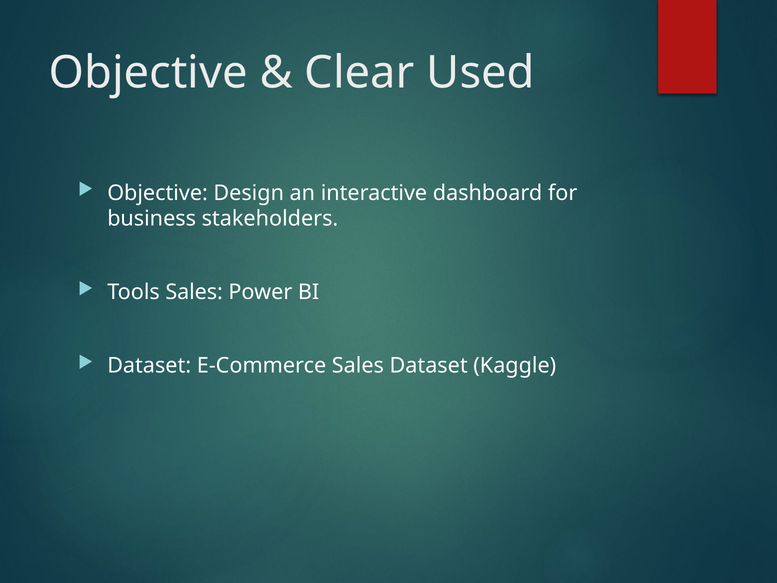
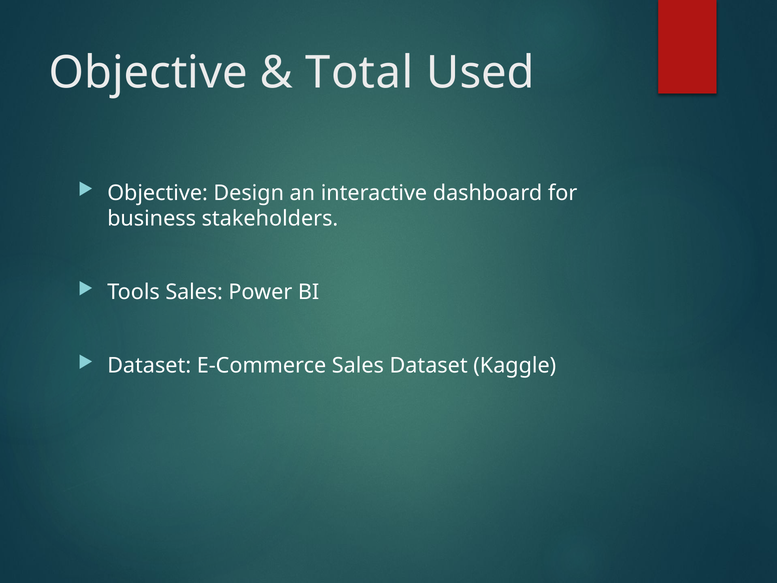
Clear: Clear -> Total
